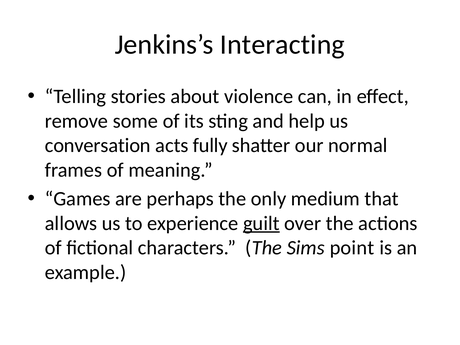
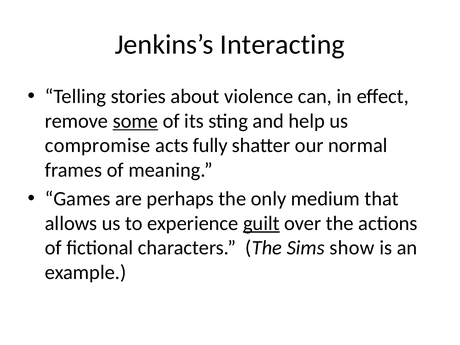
some underline: none -> present
conversation: conversation -> compromise
point: point -> show
